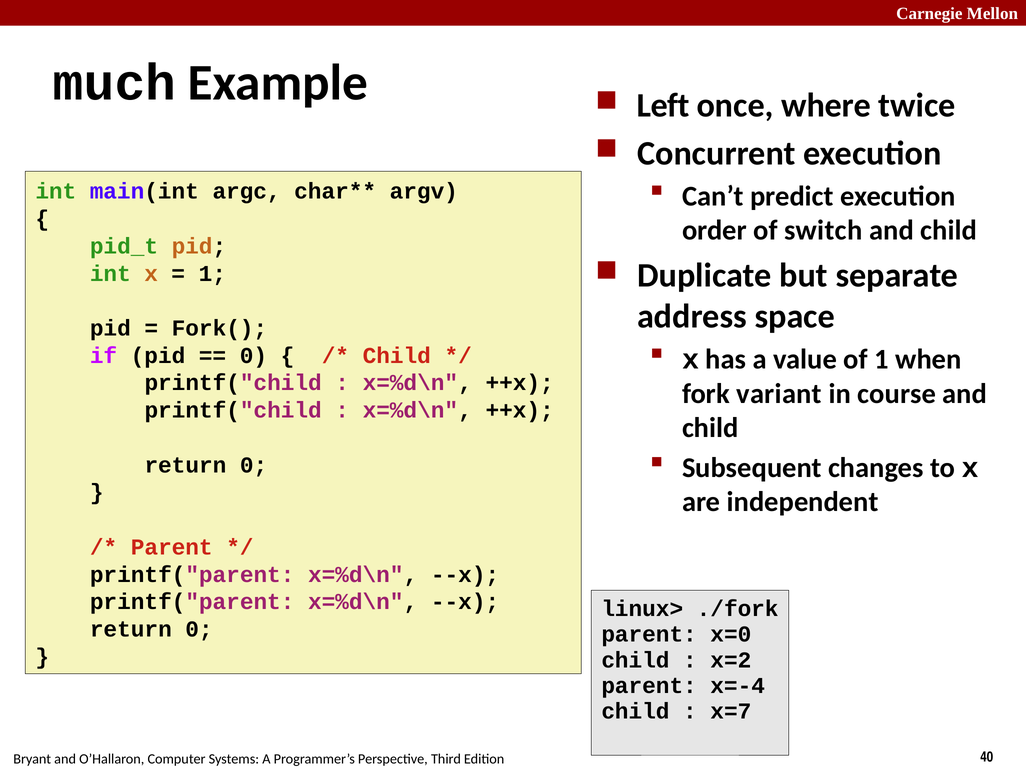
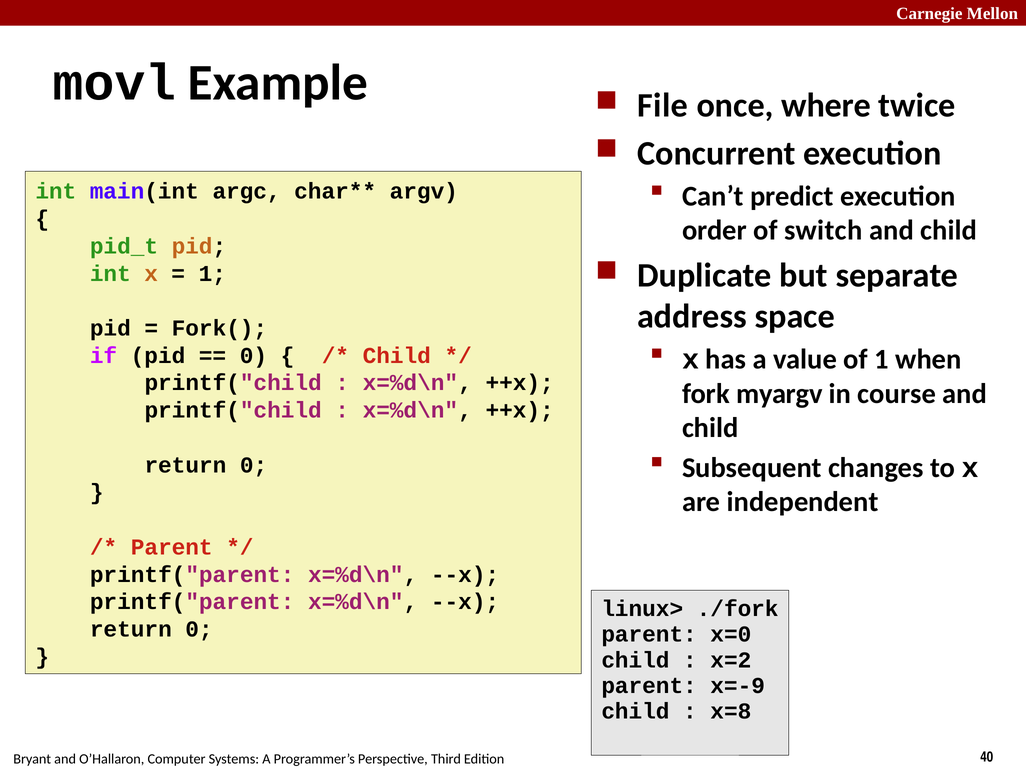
much: much -> movl
Left: Left -> File
variant: variant -> myargv
x=-4: x=-4 -> x=-9
x=7: x=7 -> x=8
